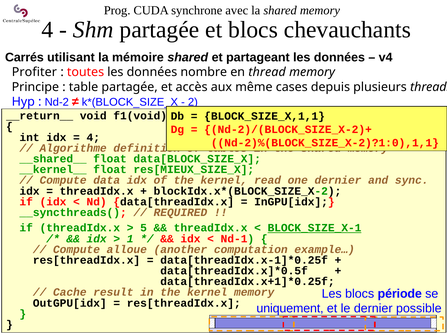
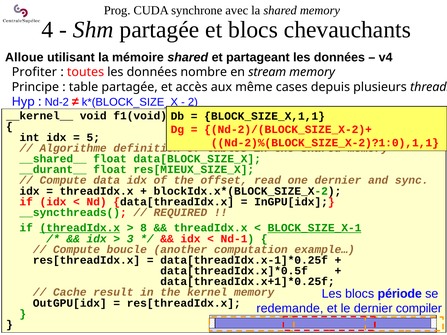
Carrés: Carrés -> Alloue
thread: thread -> stream
__return__: __return__ -> __kernel__
4 at (93, 137): 4 -> 5
__kernel__: __kernel__ -> __durant__
of the kernel: kernel -> offset
threadIdx.x at (80, 228) underline: none -> present
5: 5 -> 8
1: 1 -> 3
alloue: alloue -> boucle
uniquement: uniquement -> redemande
possible: possible -> compiler
